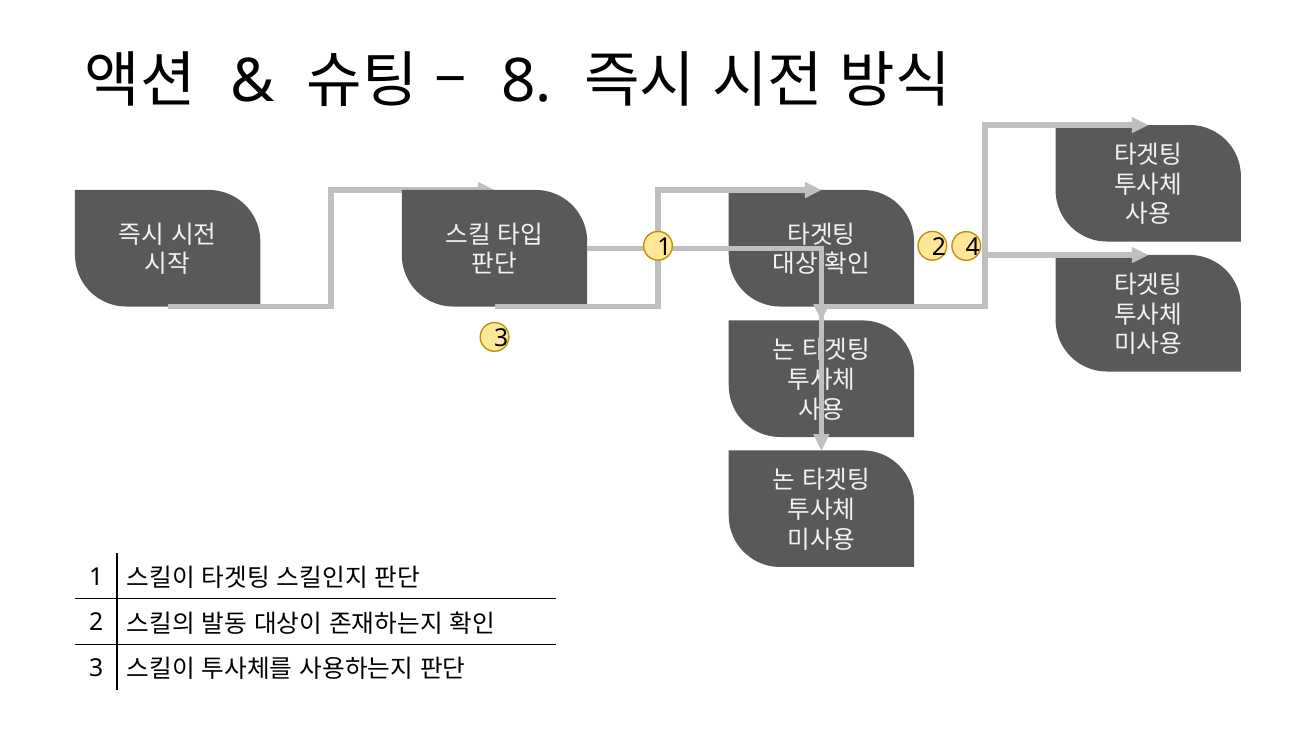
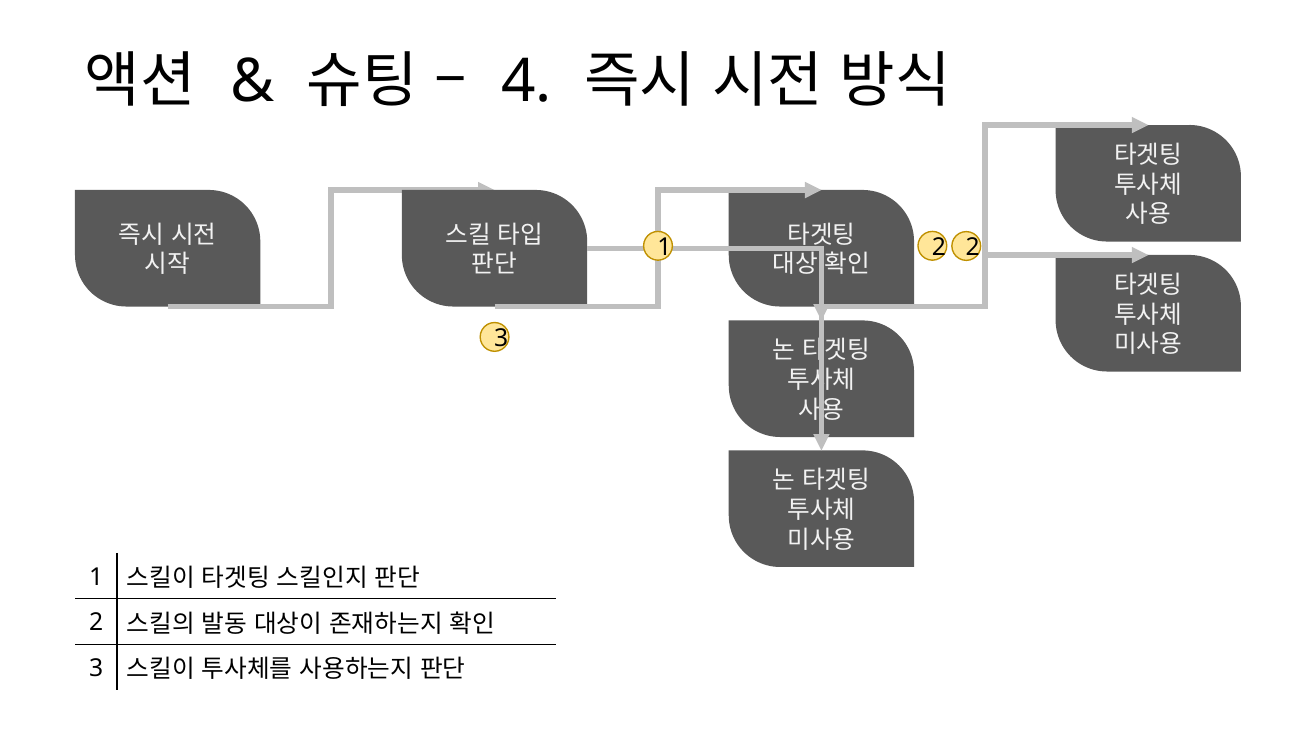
8: 8 -> 4
2 4: 4 -> 2
